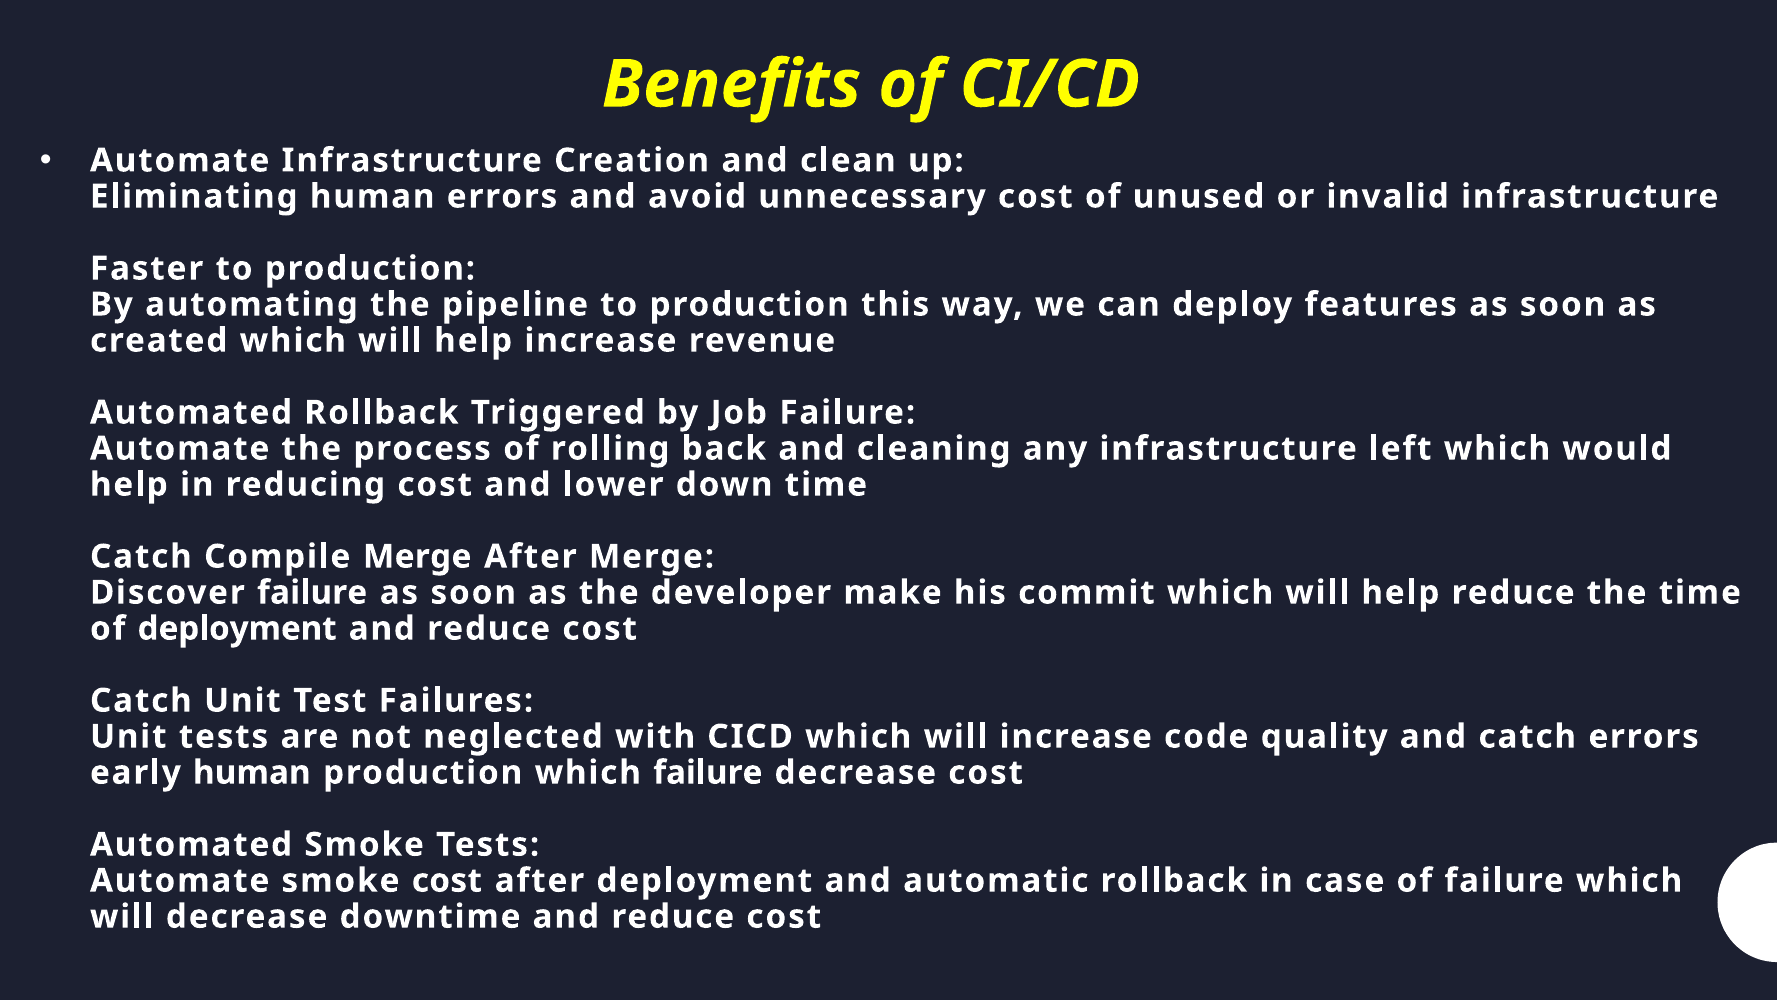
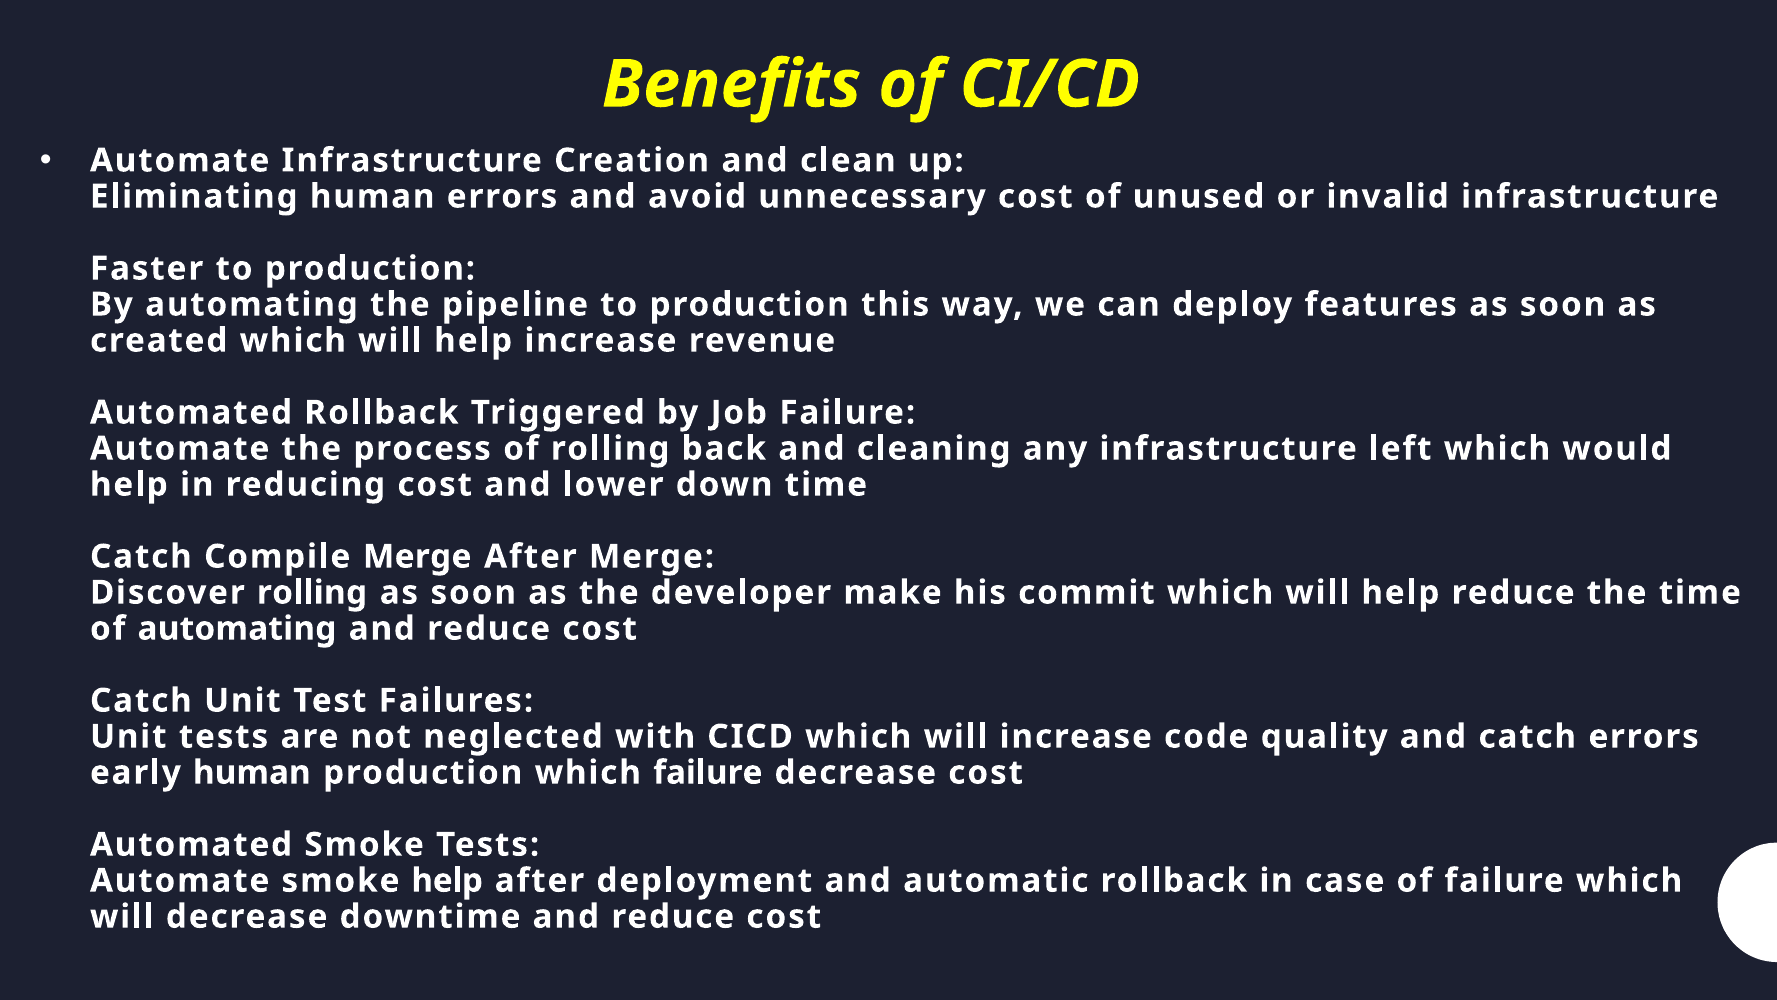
Discover failure: failure -> rolling
of deployment: deployment -> automating
smoke cost: cost -> help
